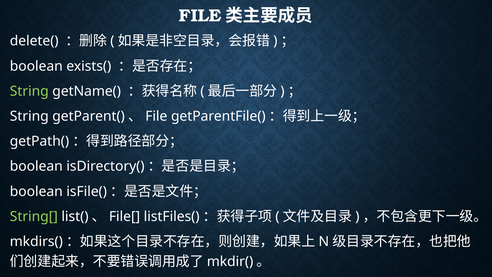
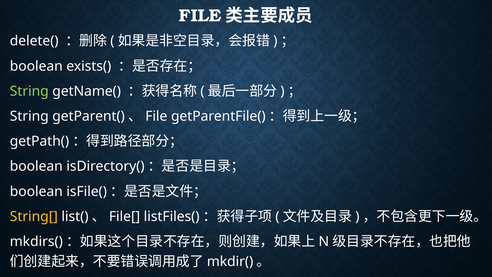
String[ colour: light green -> yellow
